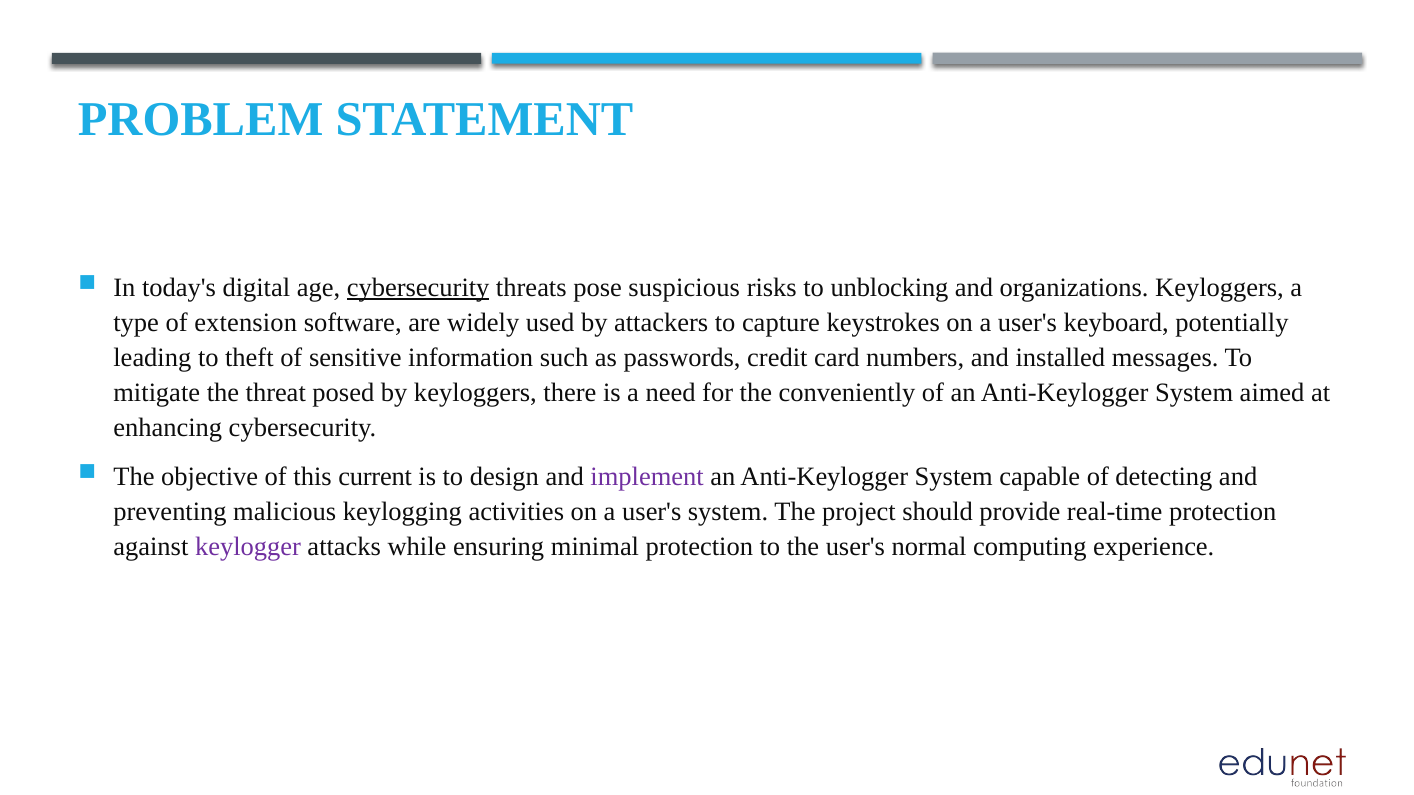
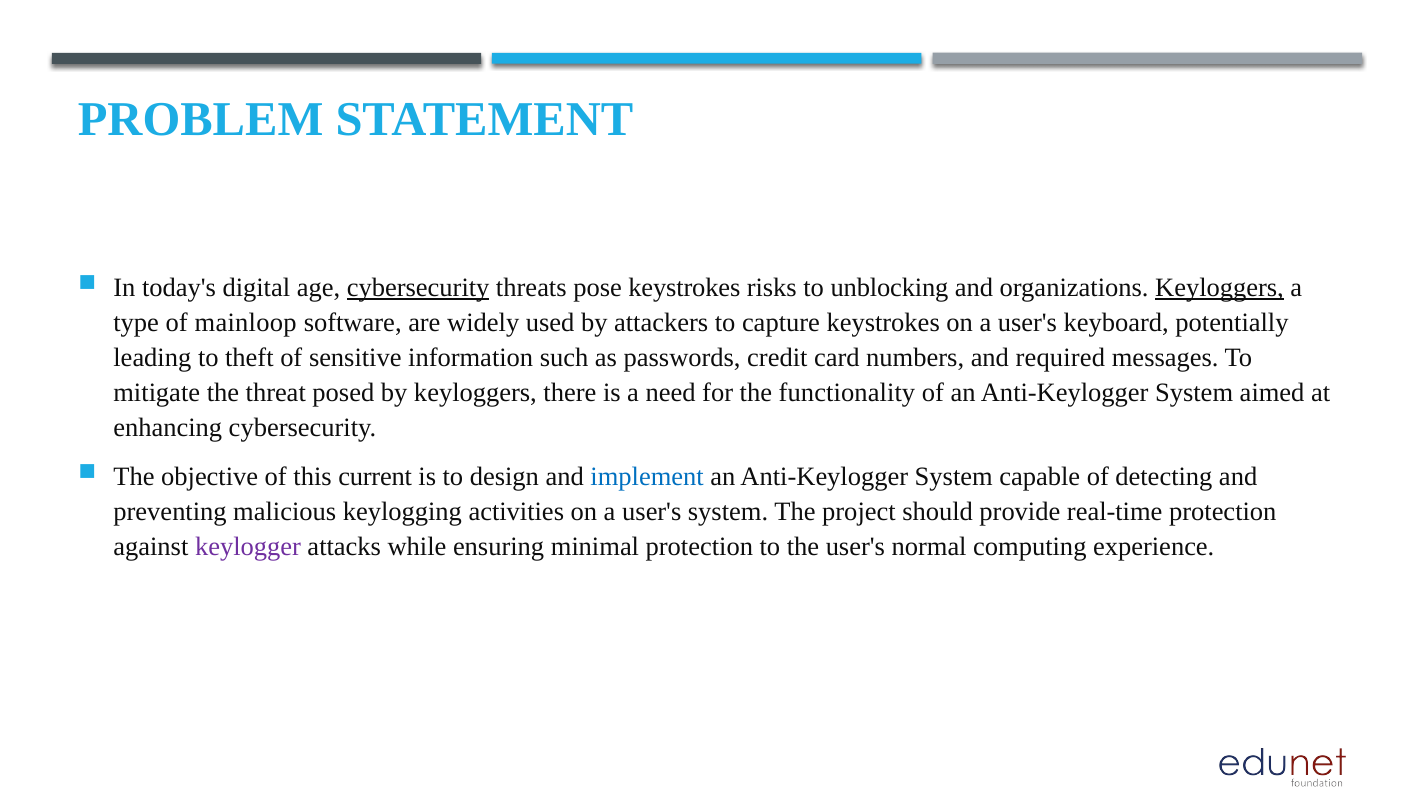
pose suspicious: suspicious -> keystrokes
Keyloggers at (1220, 288) underline: none -> present
extension: extension -> mainloop
installed: installed -> required
conveniently: conveniently -> functionality
implement colour: purple -> blue
